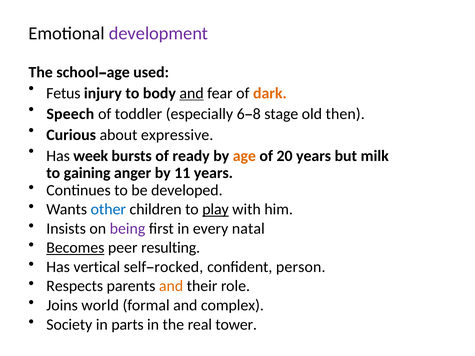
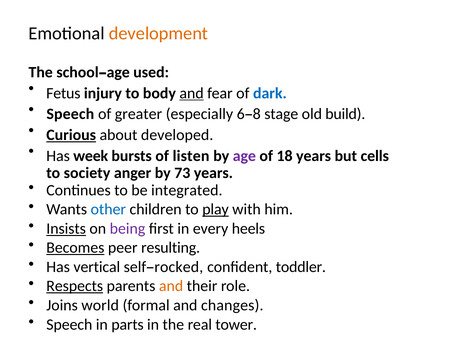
development colour: purple -> orange
dark colour: orange -> blue
toddler: toddler -> greater
then: then -> build
Curious underline: none -> present
expressive: expressive -> developed
ready: ready -> listen
age at (244, 156) colour: orange -> purple
20: 20 -> 18
milk: milk -> cells
gaining: gaining -> society
11: 11 -> 73
developed: developed -> integrated
Insists underline: none -> present
natal: natal -> heels
person: person -> toddler
Respects underline: none -> present
complex: complex -> changes
Society at (69, 325): Society -> Speech
